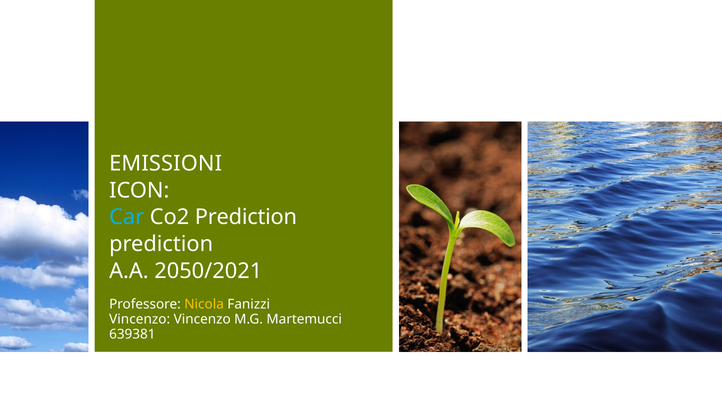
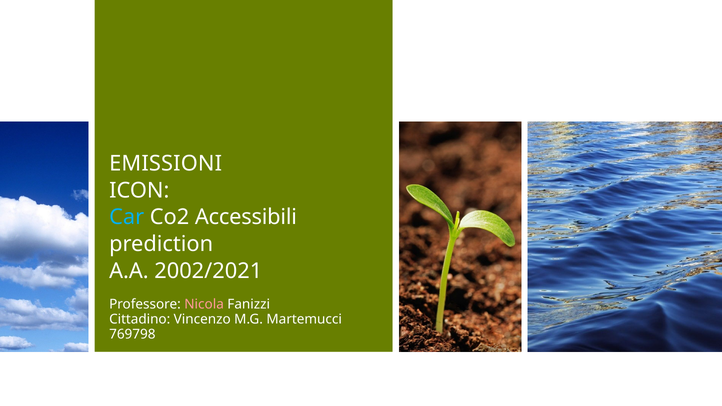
Co2 Prediction: Prediction -> Accessibili
2050/2021: 2050/2021 -> 2002/2021
Nicola colour: yellow -> pink
Vincenzo at (140, 319): Vincenzo -> Cittadino
639381: 639381 -> 769798
